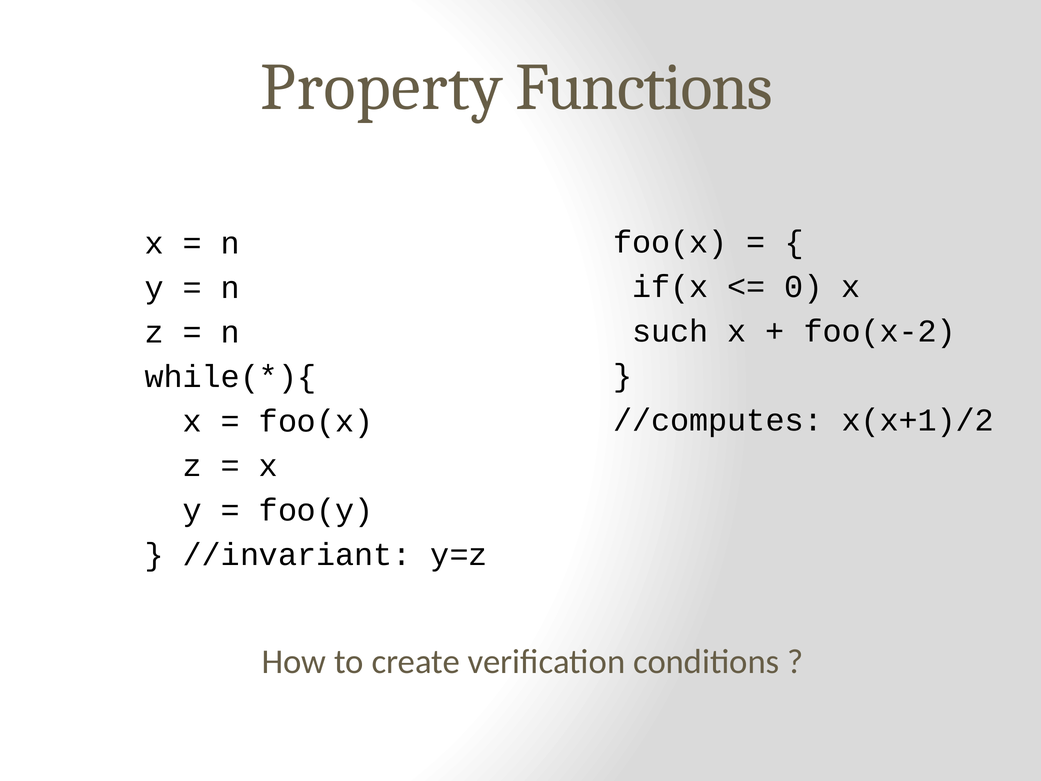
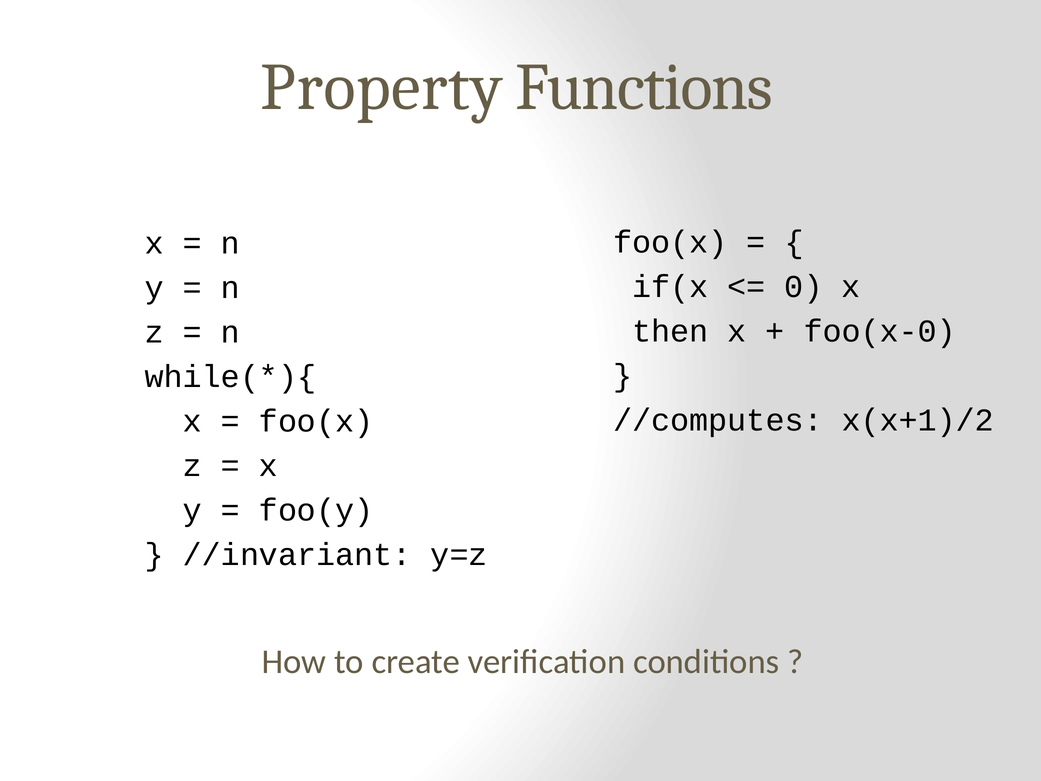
such: such -> then
foo(x-2: foo(x-2 -> foo(x-0
